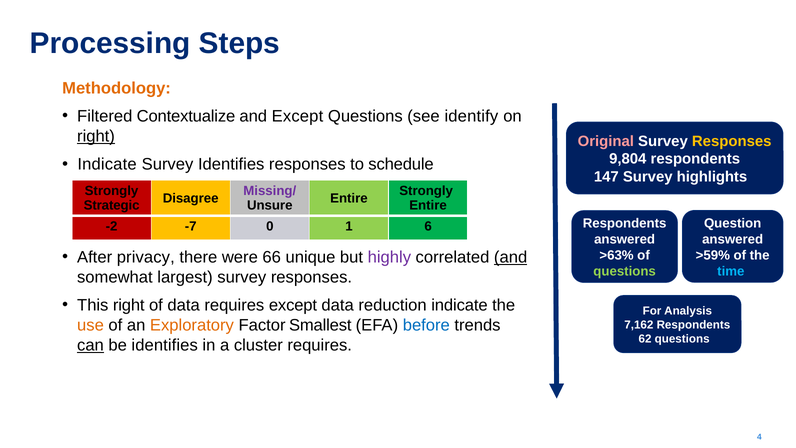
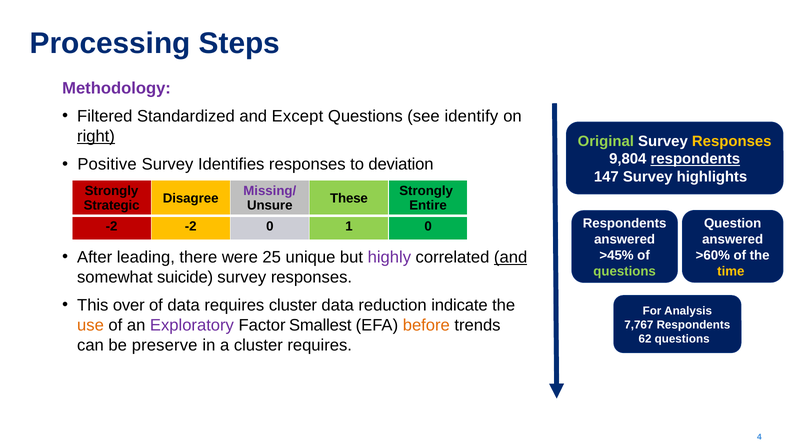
Methodology colour: orange -> purple
Contextualize: Contextualize -> Standardized
Original colour: pink -> light green
respondents at (695, 159) underline: none -> present
Indicate at (107, 164): Indicate -> Positive
schedule: schedule -> deviation
Entire at (349, 198): Entire -> These
-2 -7: -7 -> -2
1 6: 6 -> 0
privacy: privacy -> leading
66: 66 -> 25
>59%: >59% -> >60%
>63%: >63% -> >45%
time colour: light blue -> yellow
largest: largest -> suicide
This right: right -> over
requires except: except -> cluster
Exploratory colour: orange -> purple
before colour: blue -> orange
7,162: 7,162 -> 7,767
can underline: present -> none
be identifies: identifies -> preserve
